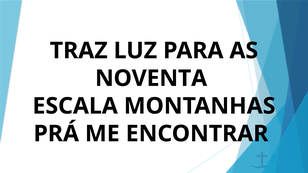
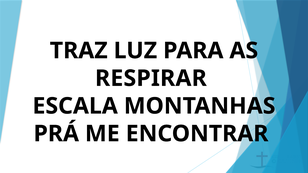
NOVENTA: NOVENTA -> RESPIRAR
